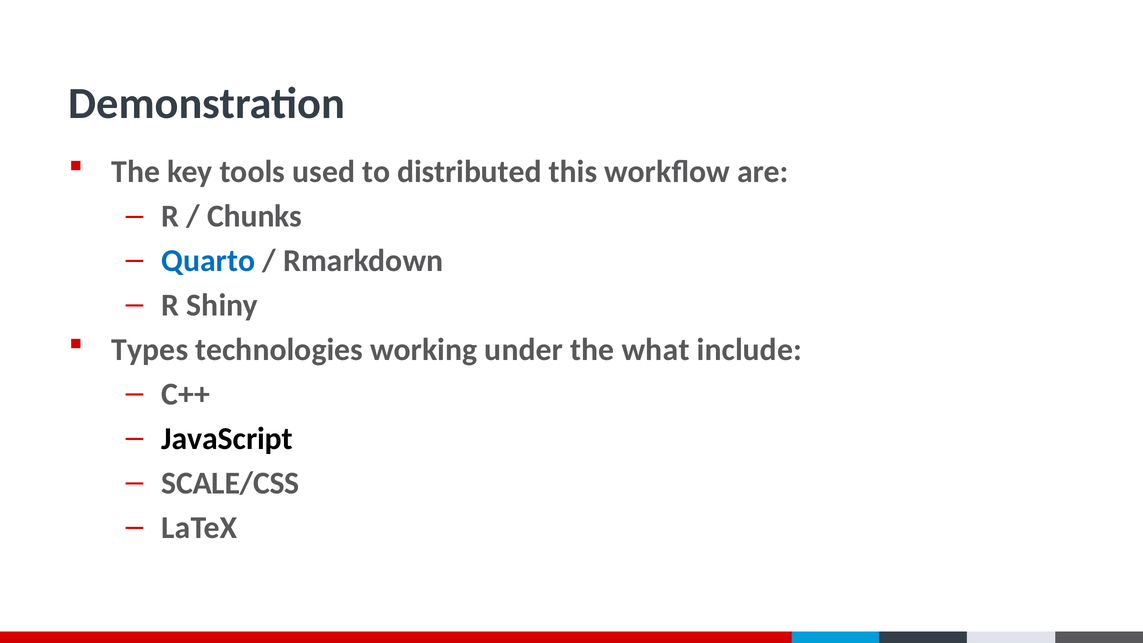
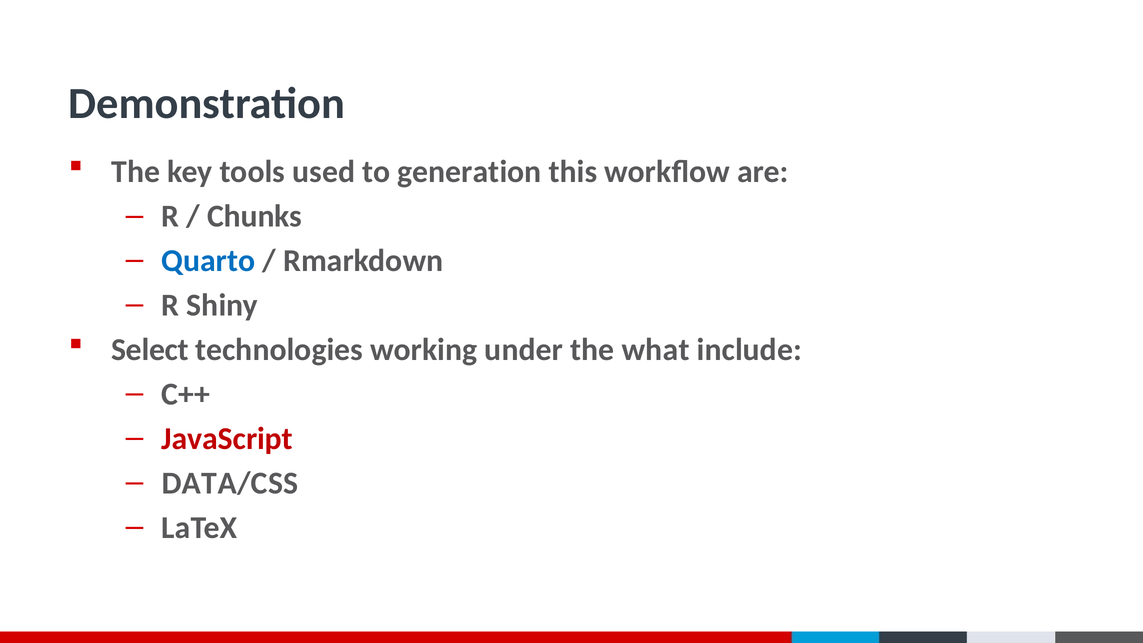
distributed: distributed -> generation
Types: Types -> Select
JavaScript colour: black -> red
SCALE/CSS: SCALE/CSS -> DATA/CSS
